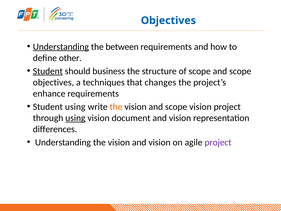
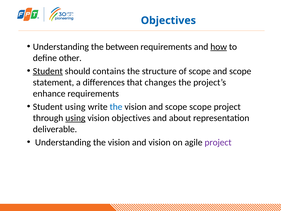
Understanding at (61, 47) underline: present -> none
how underline: none -> present
business: business -> contains
objectives at (53, 82): objectives -> statement
techniques: techniques -> differences
the at (116, 107) colour: orange -> blue
scope vision: vision -> scope
vision document: document -> objectives
vision at (180, 118): vision -> about
differences: differences -> deliverable
